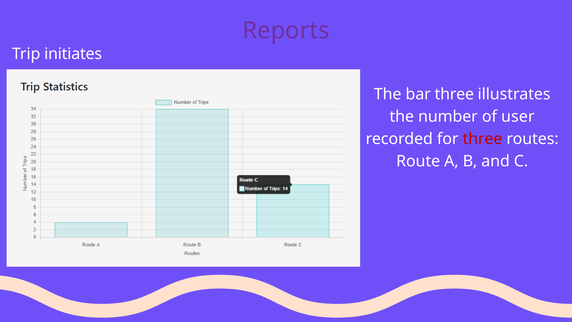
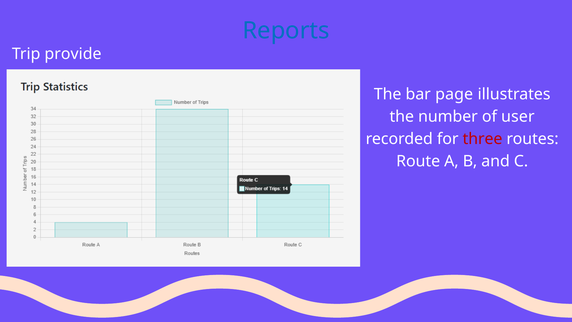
Reports colour: purple -> blue
initiates: initiates -> provide
bar three: three -> page
